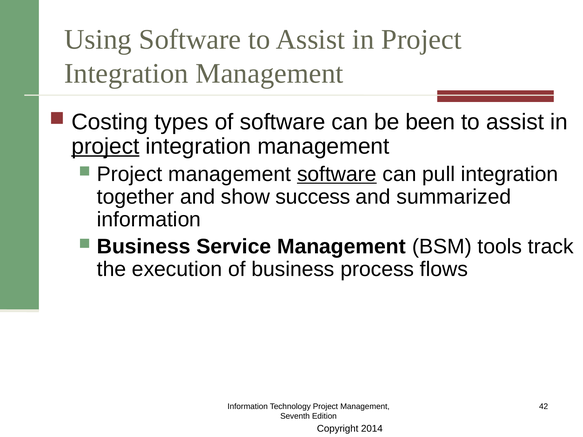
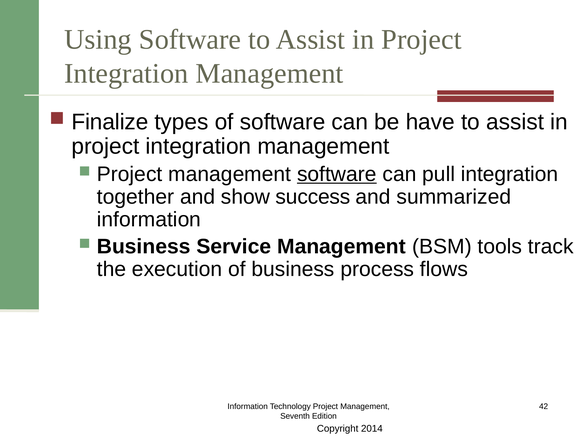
Costing: Costing -> Finalize
been: been -> have
project at (105, 146) underline: present -> none
